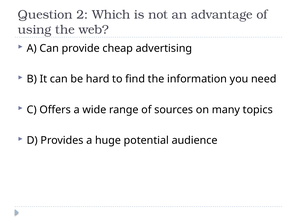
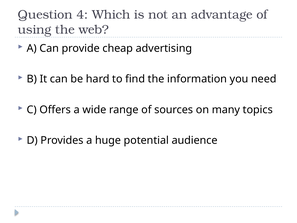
2: 2 -> 4
